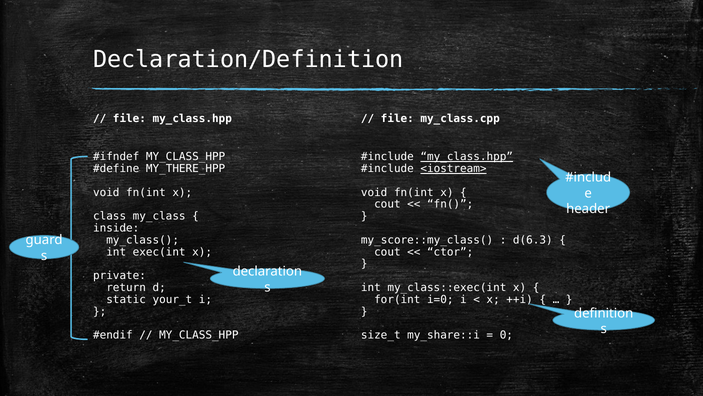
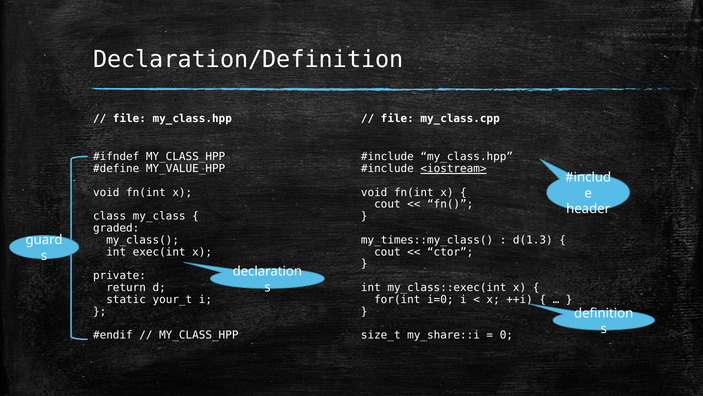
my_class.hpp at (467, 157) underline: present -> none
MY_THERE_HPP: MY_THERE_HPP -> MY_VALUE_HPP
inside: inside -> graded
my_score::my_class(: my_score::my_class( -> my_times::my_class(
d(6.3: d(6.3 -> d(1.3
